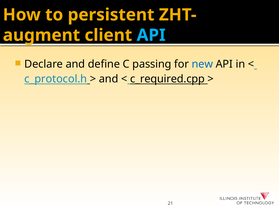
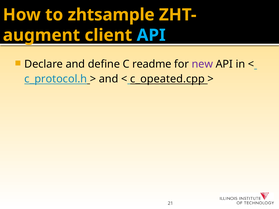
persistent: persistent -> zhtsample
passing: passing -> readme
new colour: blue -> purple
c_required.cpp: c_required.cpp -> c_opeated.cpp
